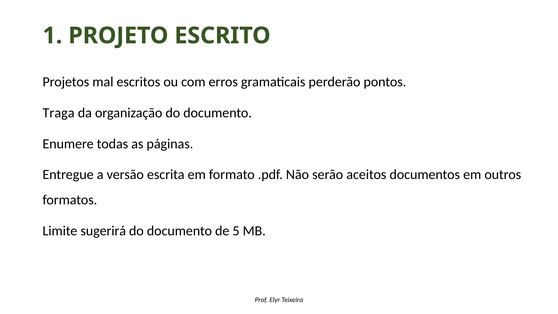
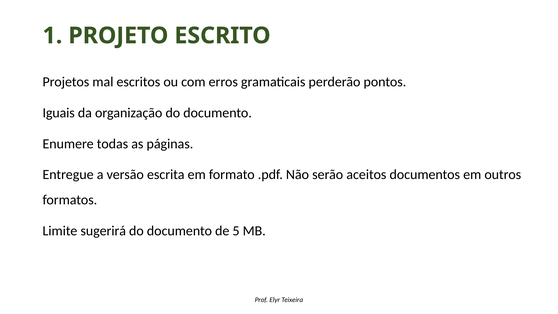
Traga: Traga -> Iguais
